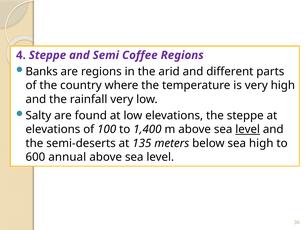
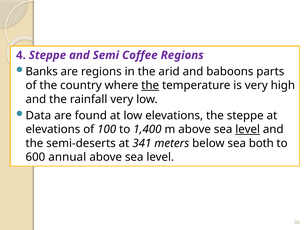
different: different -> baboons
the at (150, 85) underline: none -> present
Salty: Salty -> Data
135: 135 -> 341
sea high: high -> both
